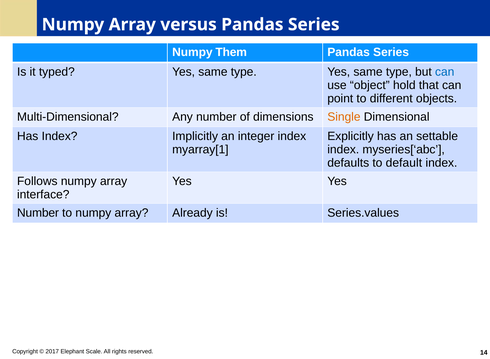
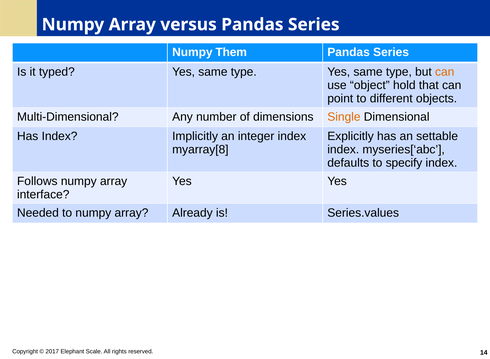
can at (445, 72) colour: blue -> orange
myarray[1: myarray[1 -> myarray[8
default: default -> specify
Number at (38, 212): Number -> Needed
